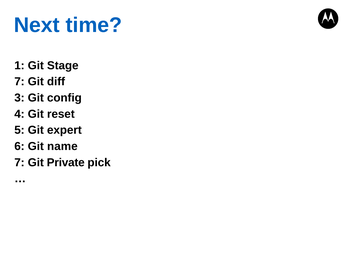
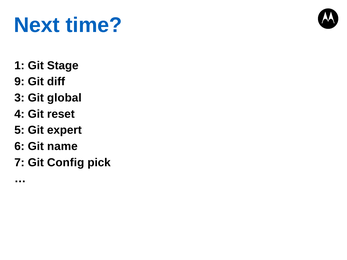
7 at (19, 82): 7 -> 9
config: config -> global
Private: Private -> Config
